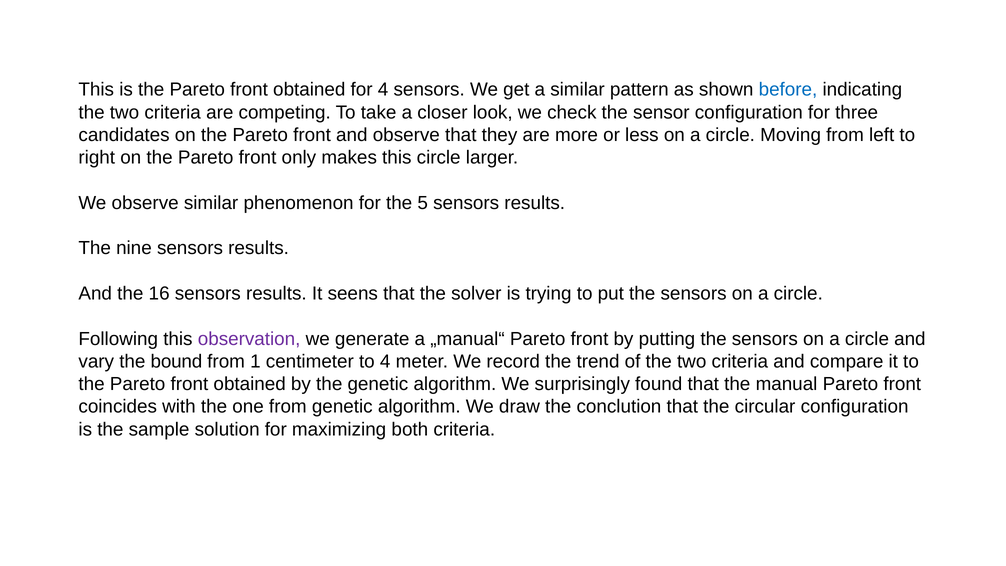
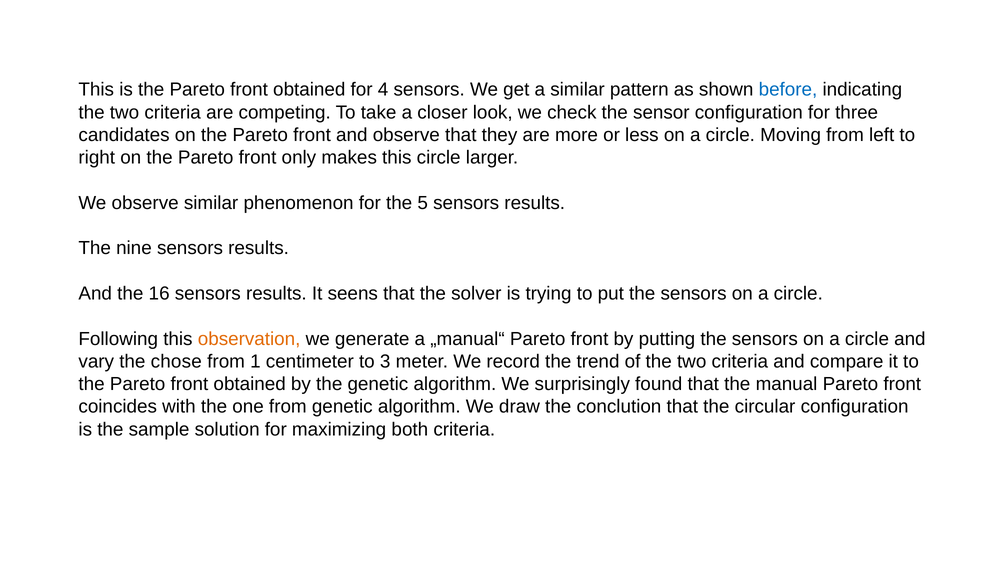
observation colour: purple -> orange
bound: bound -> chose
to 4: 4 -> 3
